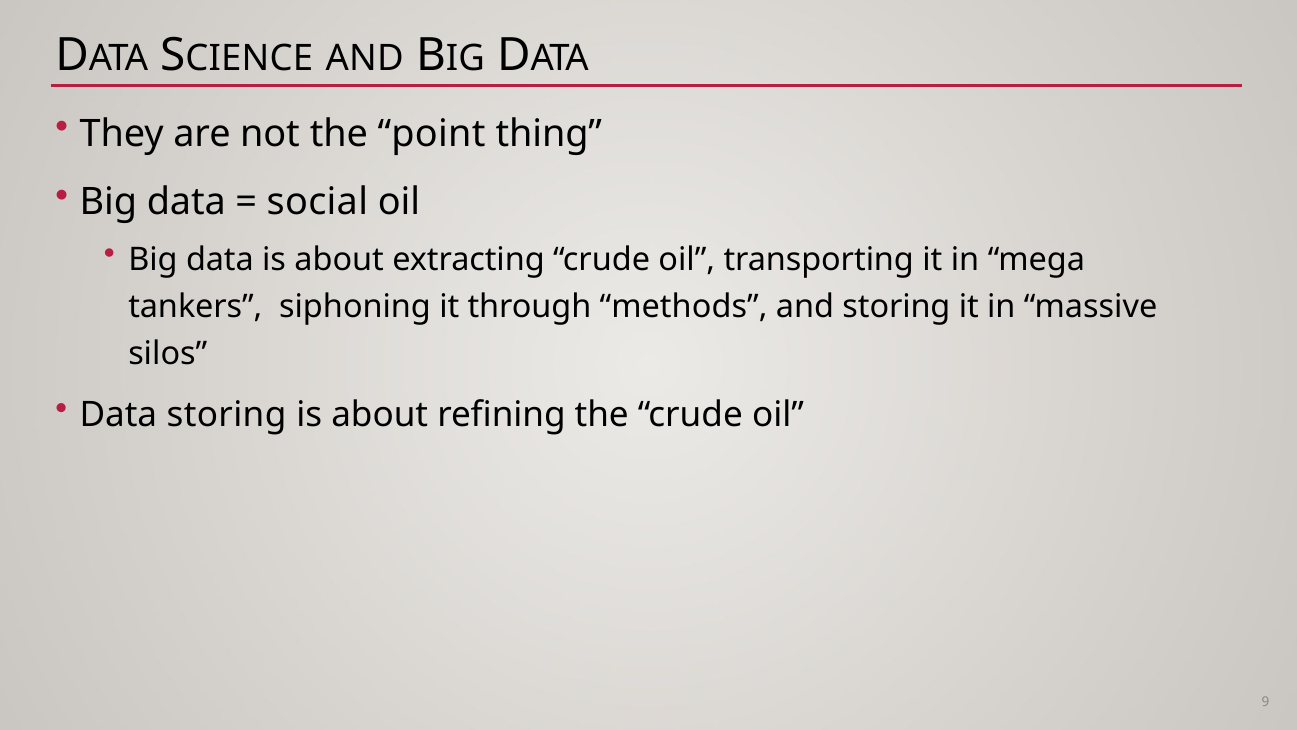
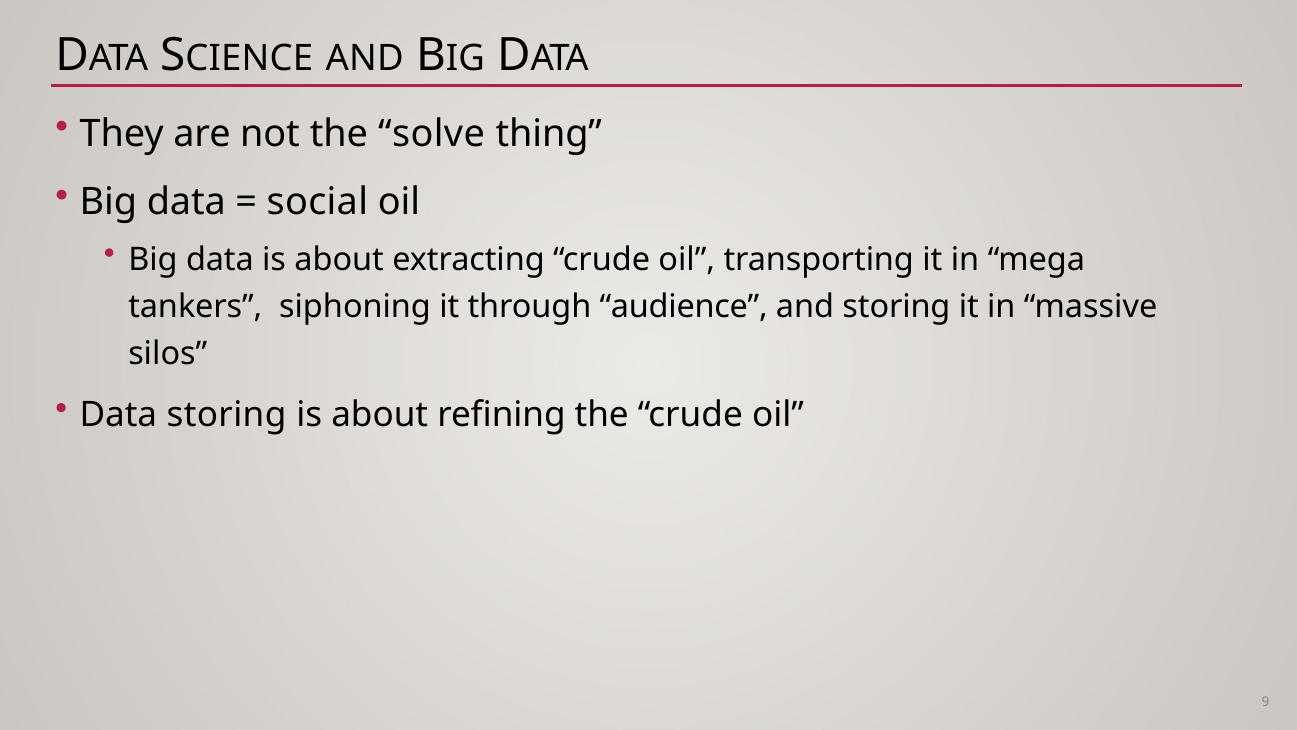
point: point -> solve
methods: methods -> audience
